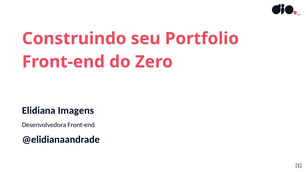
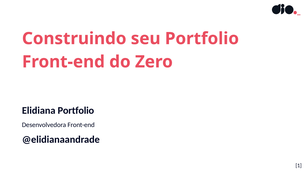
Elidiana Imagens: Imagens -> Portfolio
